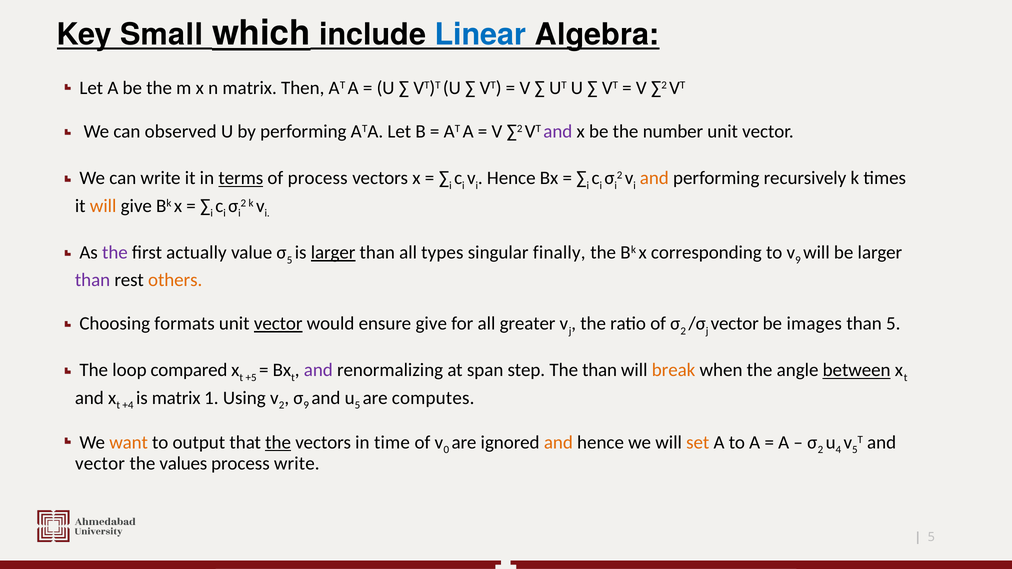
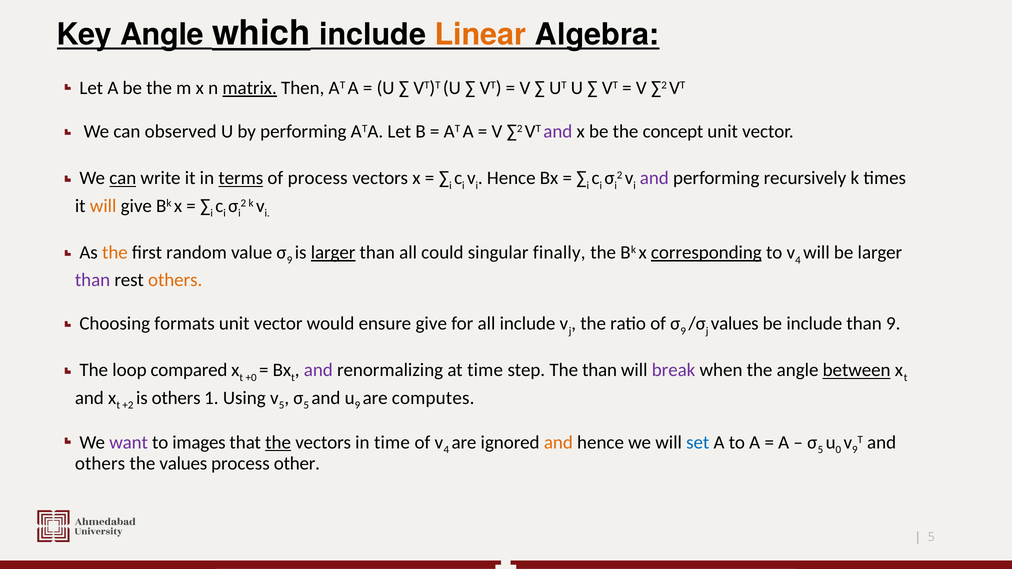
Key Small: Small -> Angle
Linear colour: blue -> orange
matrix at (250, 88) underline: none -> present
number: number -> concept
can at (123, 178) underline: none -> present
and at (654, 178) colour: orange -> purple
the at (115, 253) colour: purple -> orange
actually: actually -> random
5 at (290, 260): 5 -> 9
types: types -> could
corresponding underline: none -> present
to v 9: 9 -> 4
vector at (278, 324) underline: present -> none
all greater: greater -> include
2 at (683, 331): 2 -> 9
vector at (735, 324): vector -> values
be images: images -> include
than 5: 5 -> 9
+5: +5 -> +0
at span: span -> time
break colour: orange -> purple
+4: +4 -> +2
is matrix: matrix -> others
v 2: 2 -> 5
9 at (306, 405): 9 -> 5
u 5: 5 -> 9
want colour: orange -> purple
output: output -> images
of v 0: 0 -> 4
set colour: orange -> blue
2 at (821, 450): 2 -> 5
4: 4 -> 0
v 5: 5 -> 9
vector at (100, 464): vector -> others
process write: write -> other
